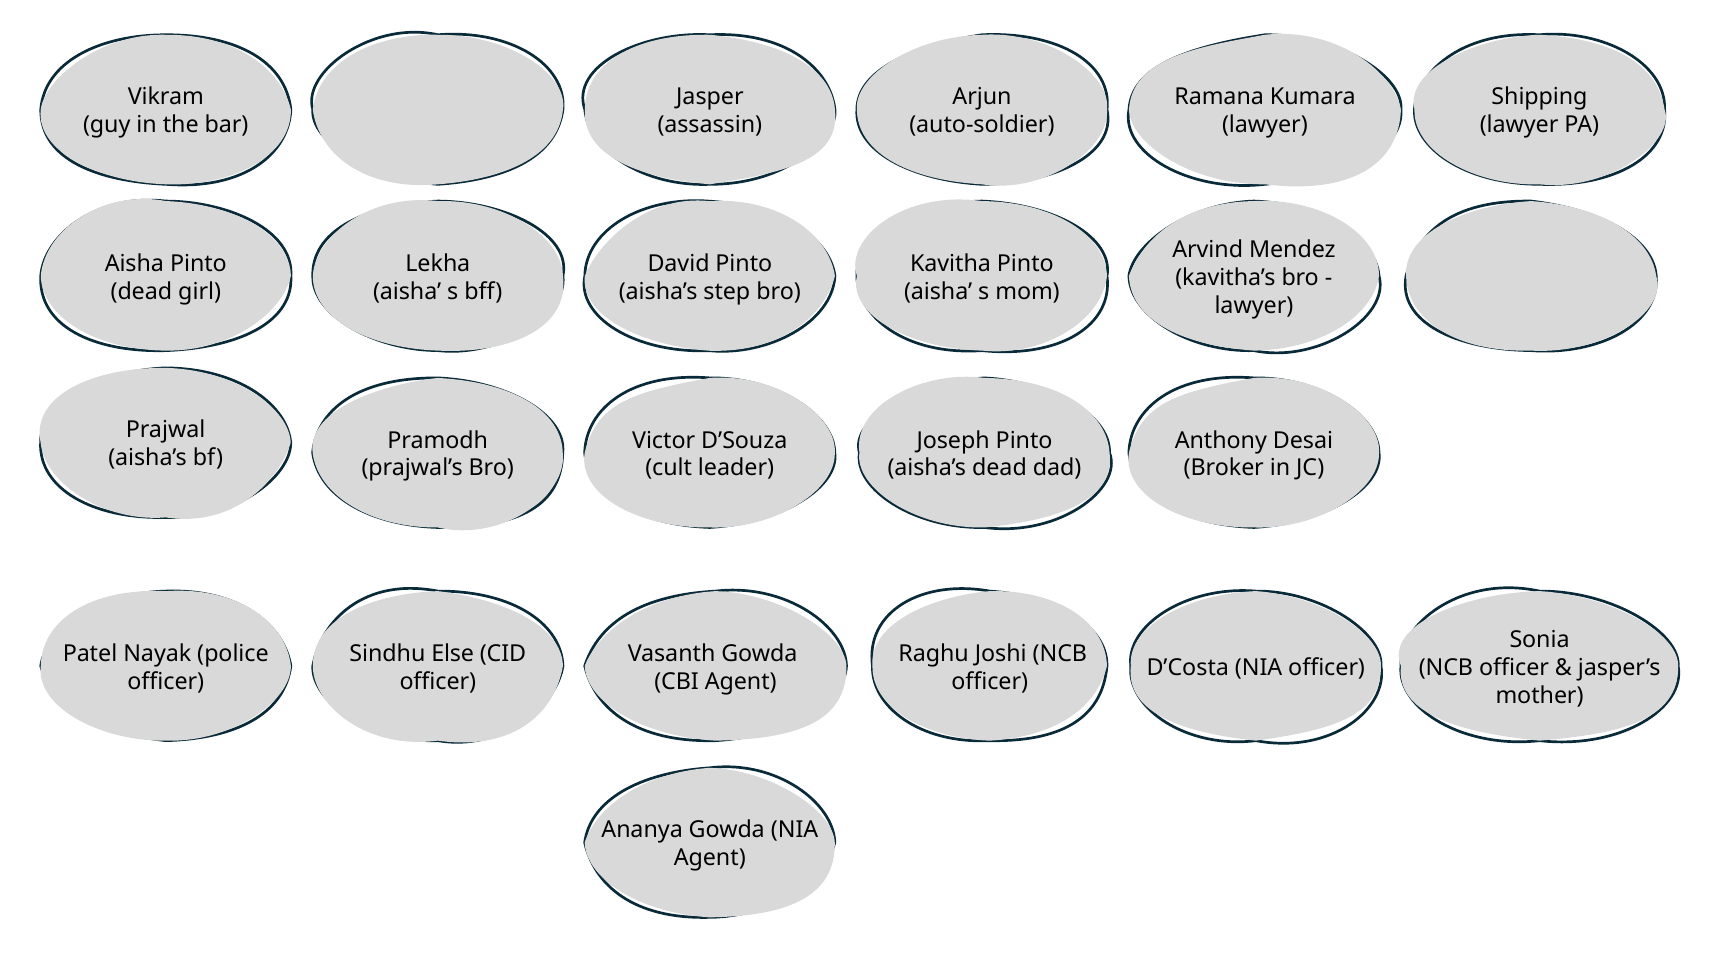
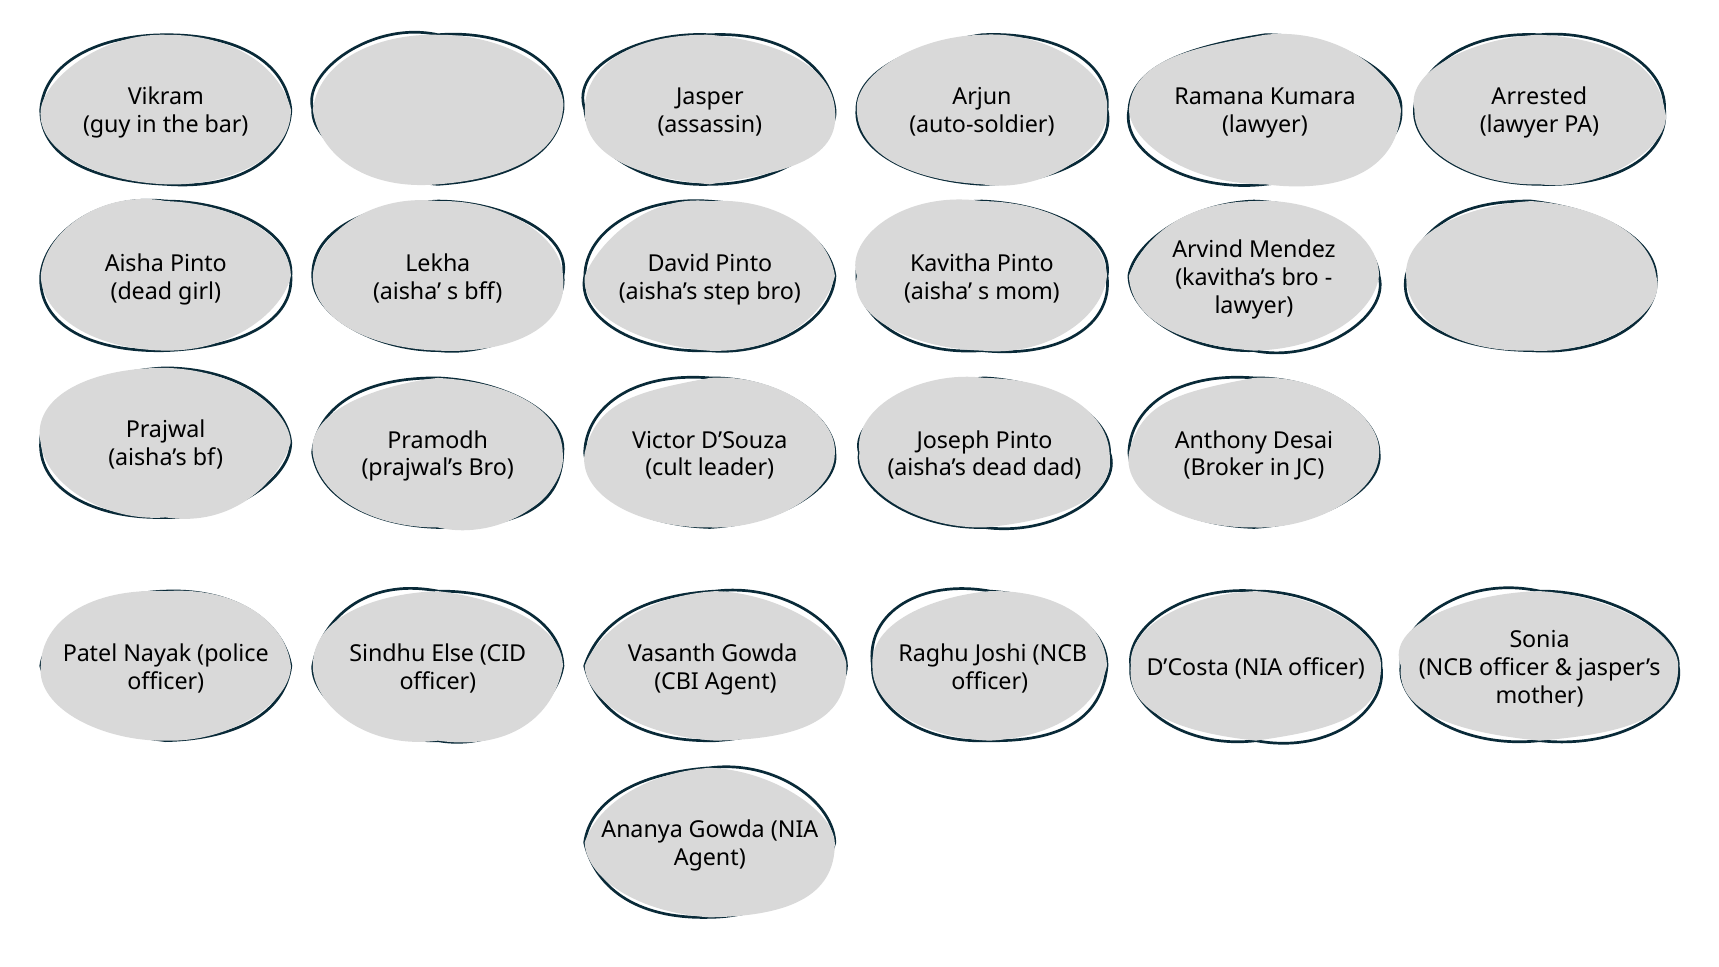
Shipping: Shipping -> Arrested
